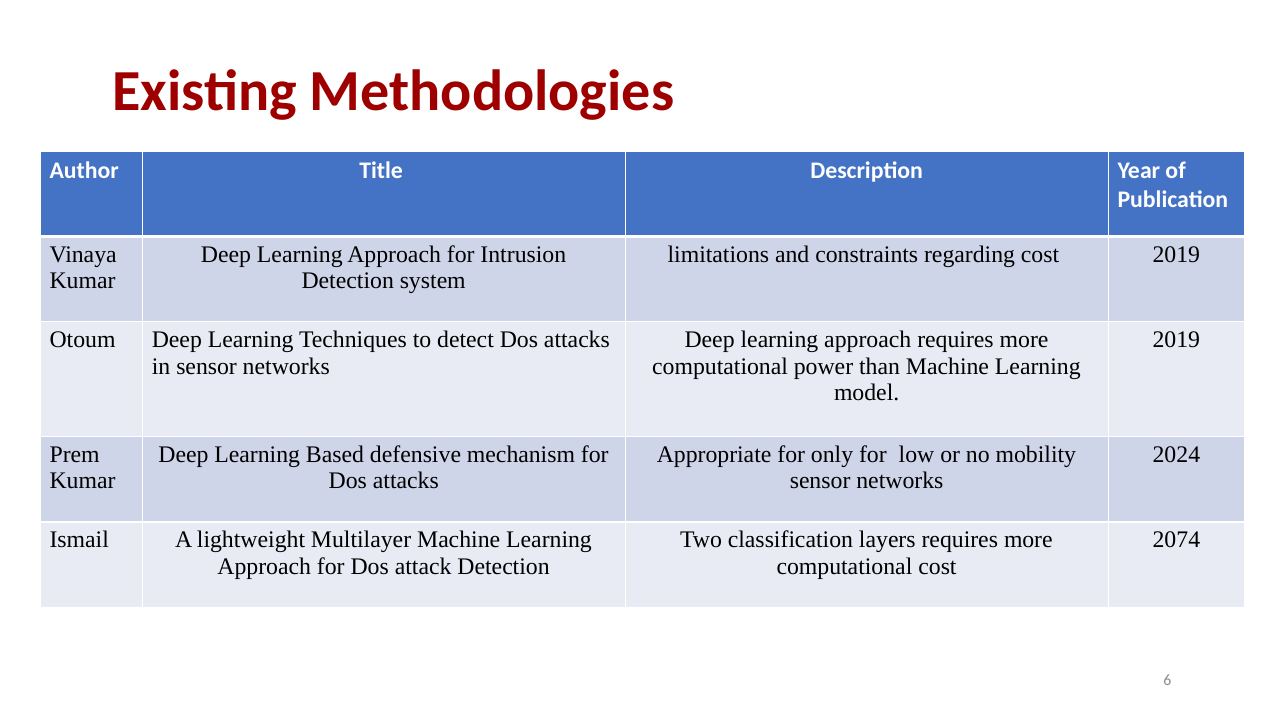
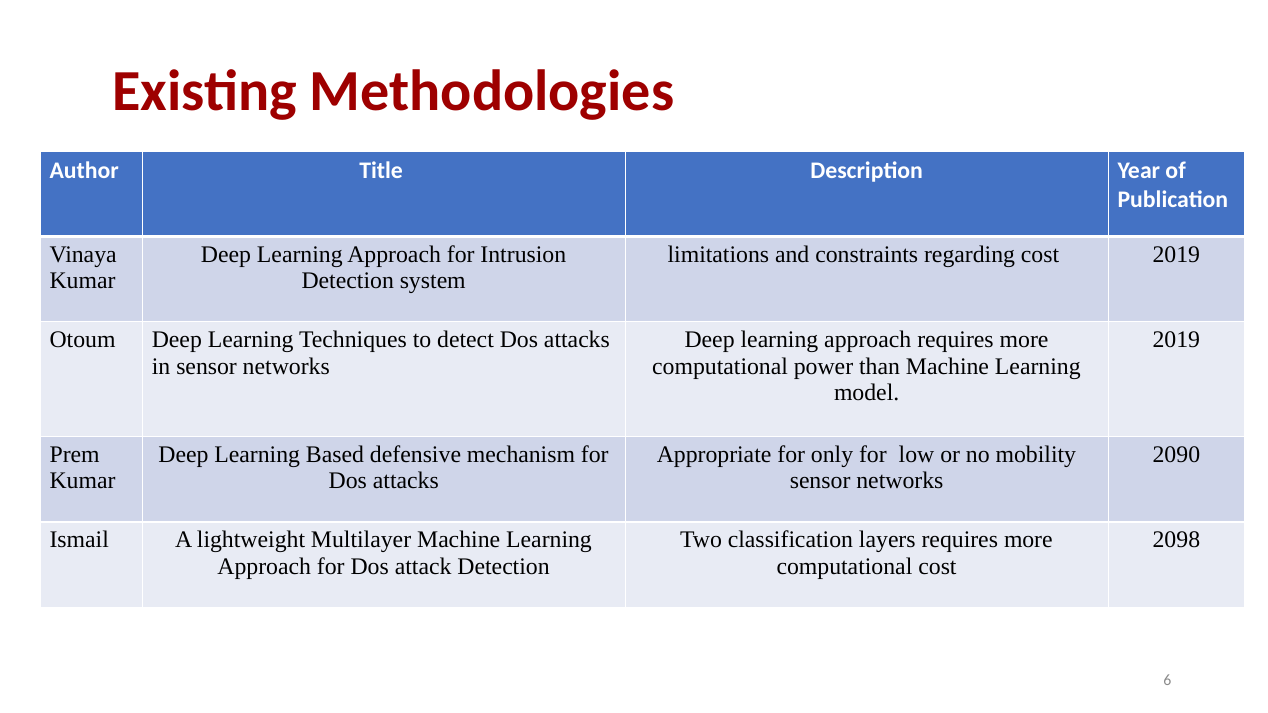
2024: 2024 -> 2090
2074: 2074 -> 2098
